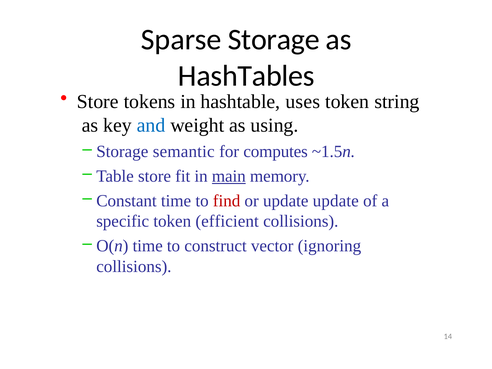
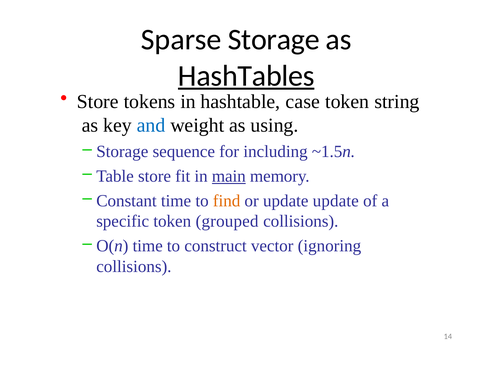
HashTables underline: none -> present
uses: uses -> case
semantic: semantic -> sequence
computes: computes -> including
find colour: red -> orange
efficient: efficient -> grouped
